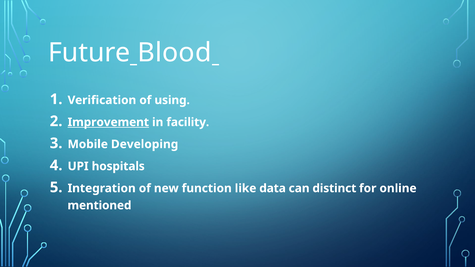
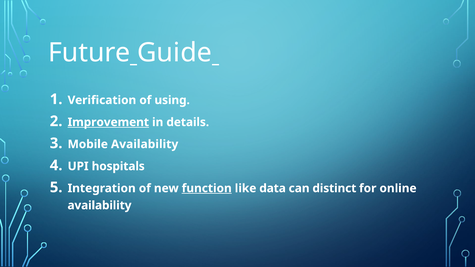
Blood: Blood -> Guide
facility: facility -> details
Mobile Developing: Developing -> Availability
function underline: none -> present
mentioned at (99, 206): mentioned -> availability
